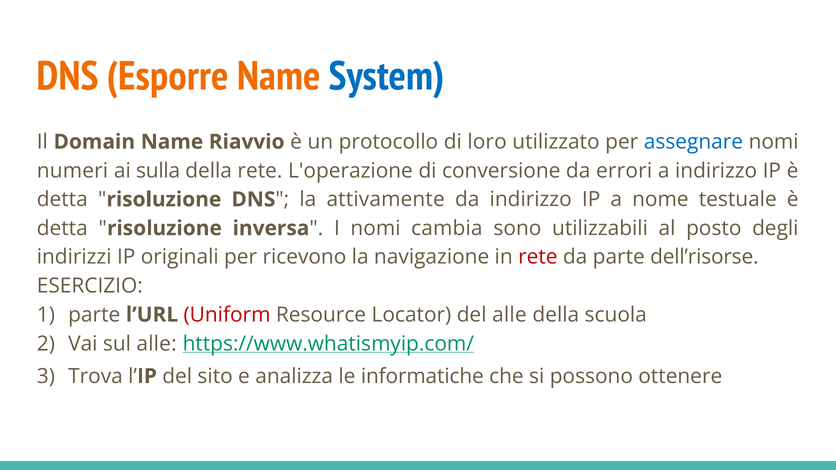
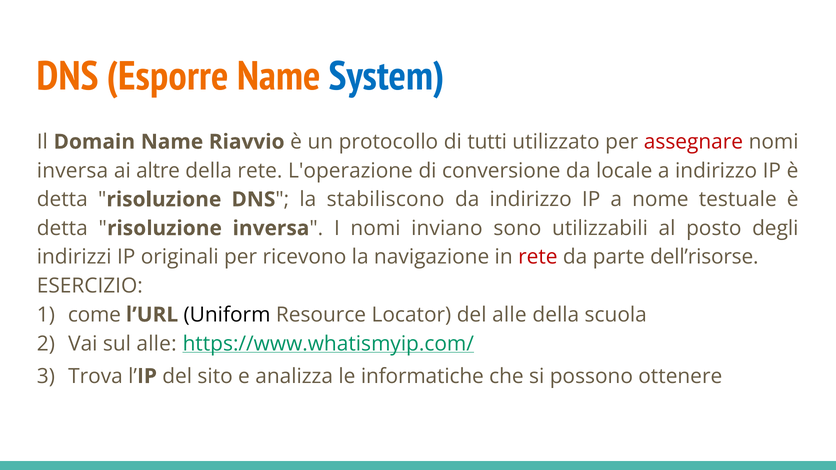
loro: loro -> tutti
assegnare colour: blue -> red
numeri at (72, 171): numeri -> inversa
sulla: sulla -> altre
errori: errori -> locale
attivamente: attivamente -> stabiliscono
cambia: cambia -> inviano
parte at (94, 315): parte -> come
Uniform colour: red -> black
